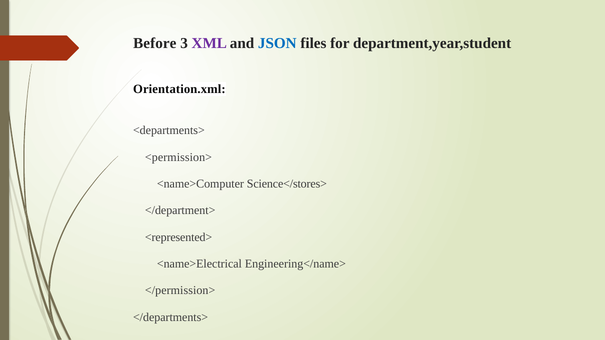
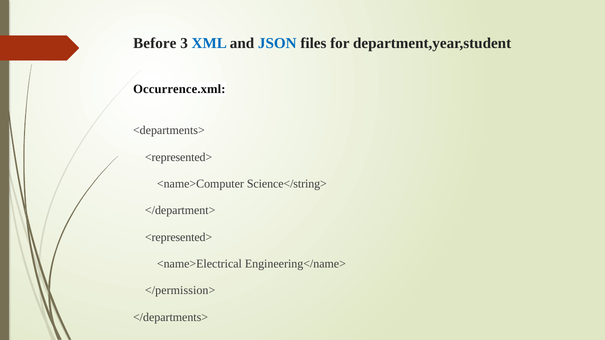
XML colour: purple -> blue
Orientation.xml: Orientation.xml -> Occurrence.xml
<permission> at (178, 157): <permission> -> <represented>
Science</stores>: Science</stores> -> Science</string>
